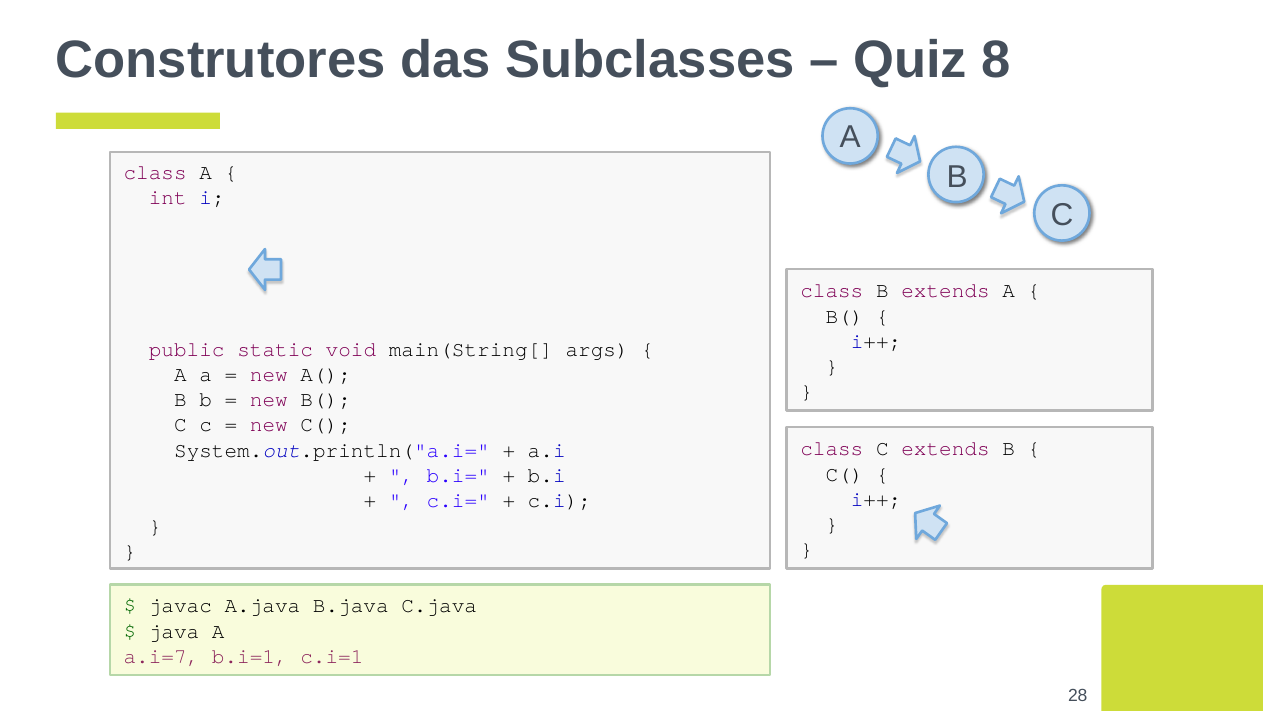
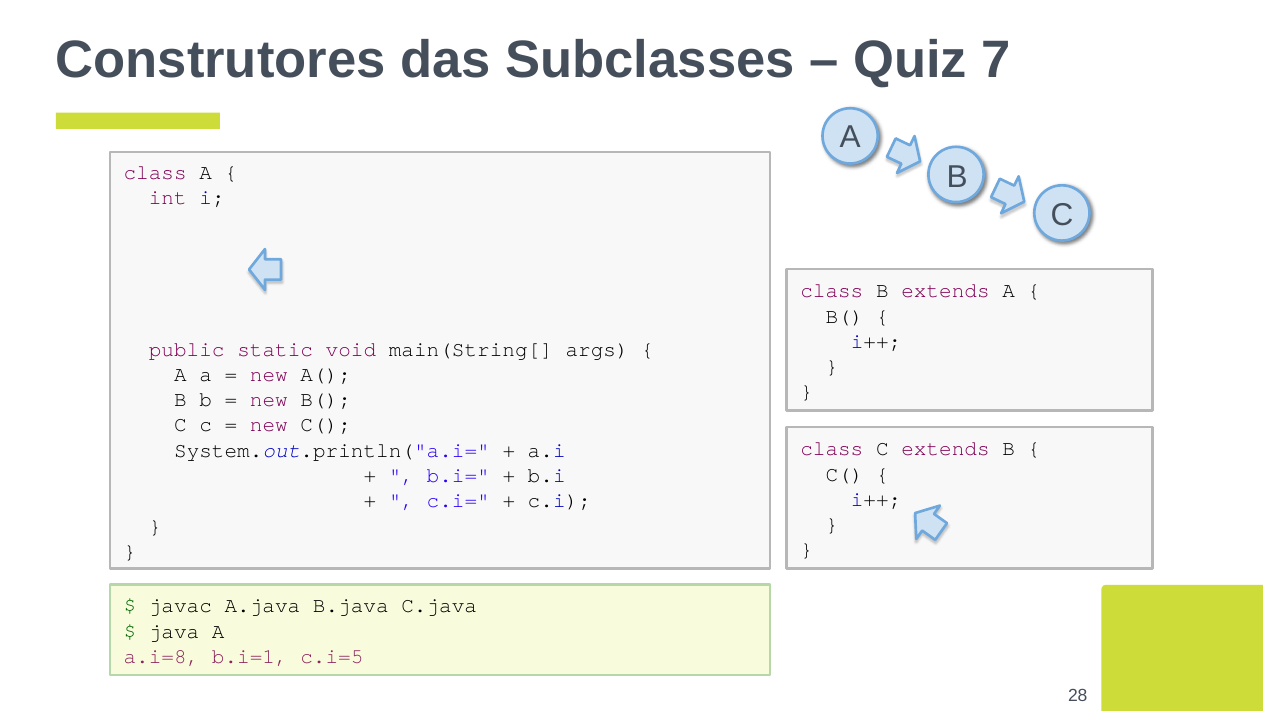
8: 8 -> 7
a.i=7: a.i=7 -> a.i=8
c.i=1: c.i=1 -> c.i=5
